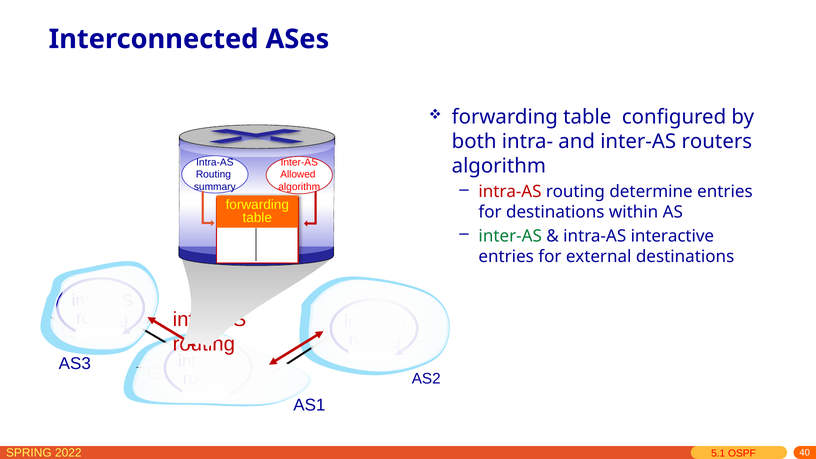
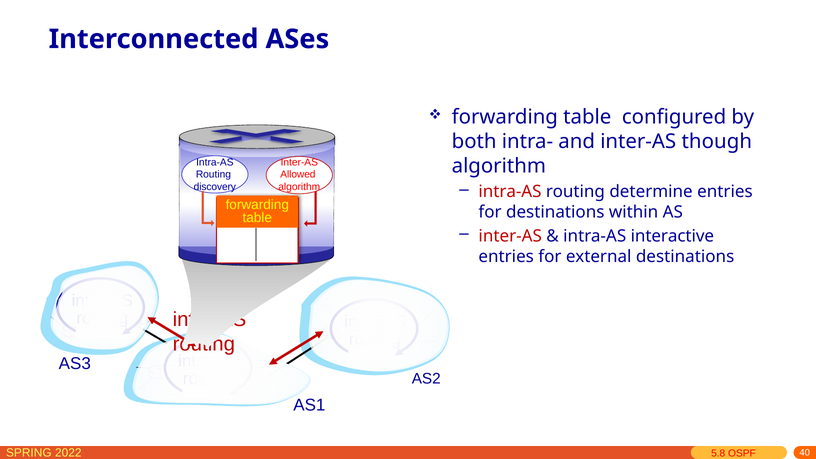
routers: routers -> though
summary: summary -> discovery
inter-AS at (510, 236) colour: green -> red
5.1: 5.1 -> 5.8
